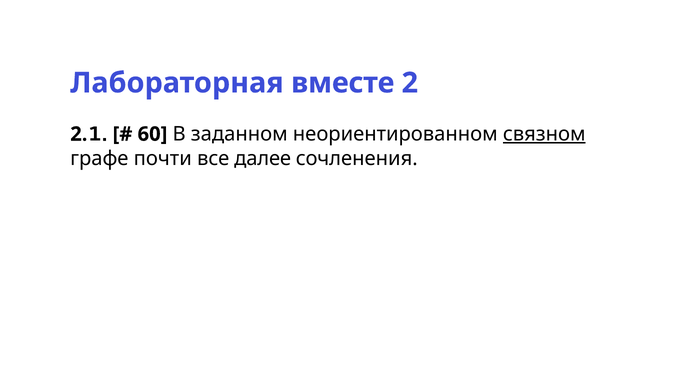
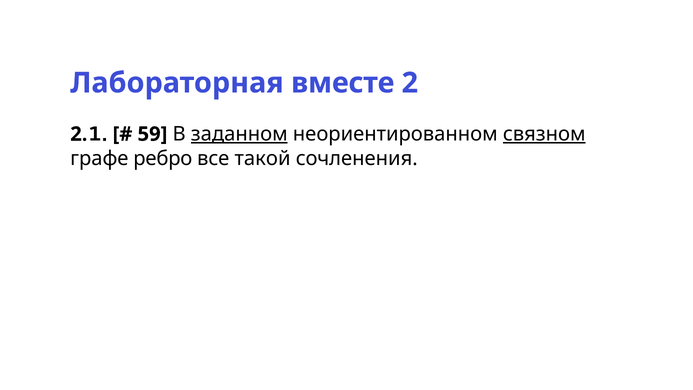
60: 60 -> 59
заданном underline: none -> present
почти: почти -> ребро
далее: далее -> такой
